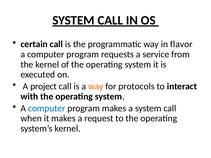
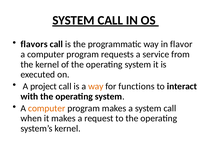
certain: certain -> flavors
protocols: protocols -> functions
computer at (47, 108) colour: blue -> orange
